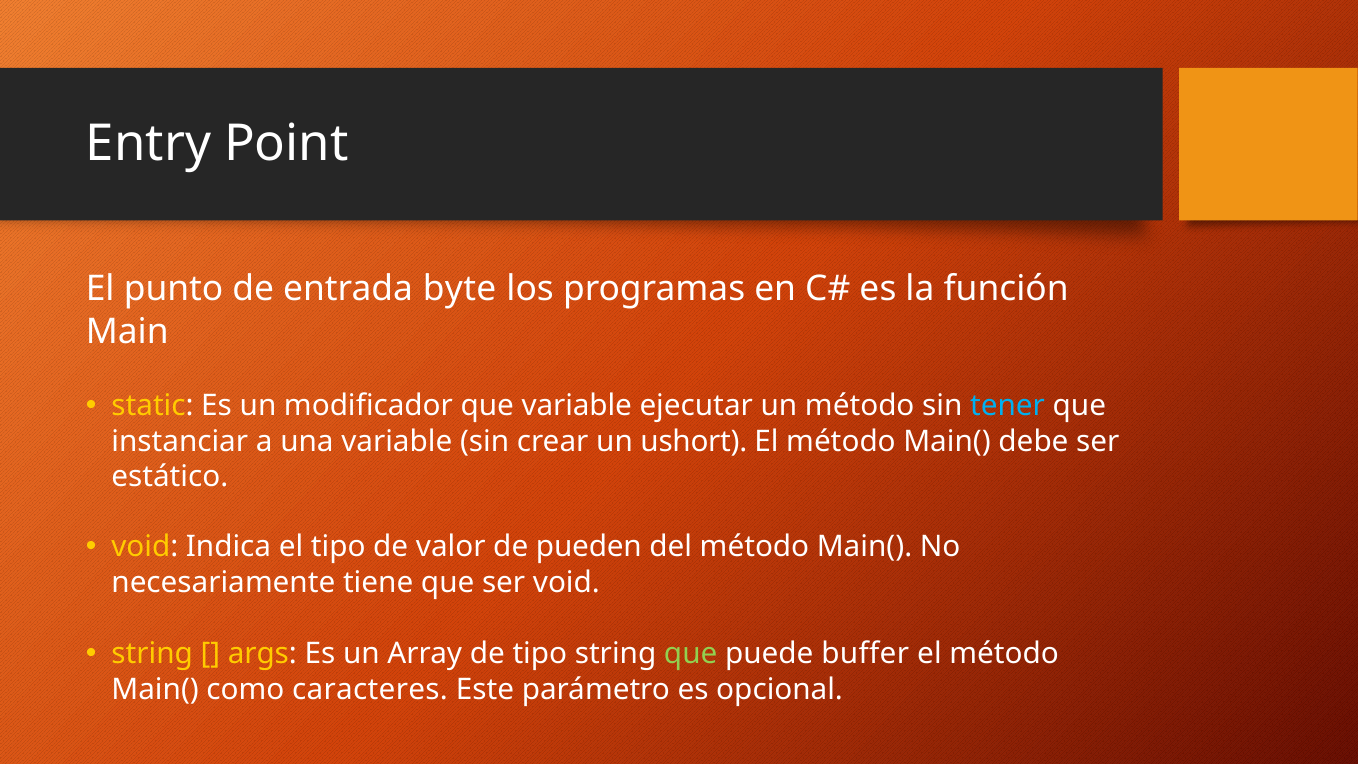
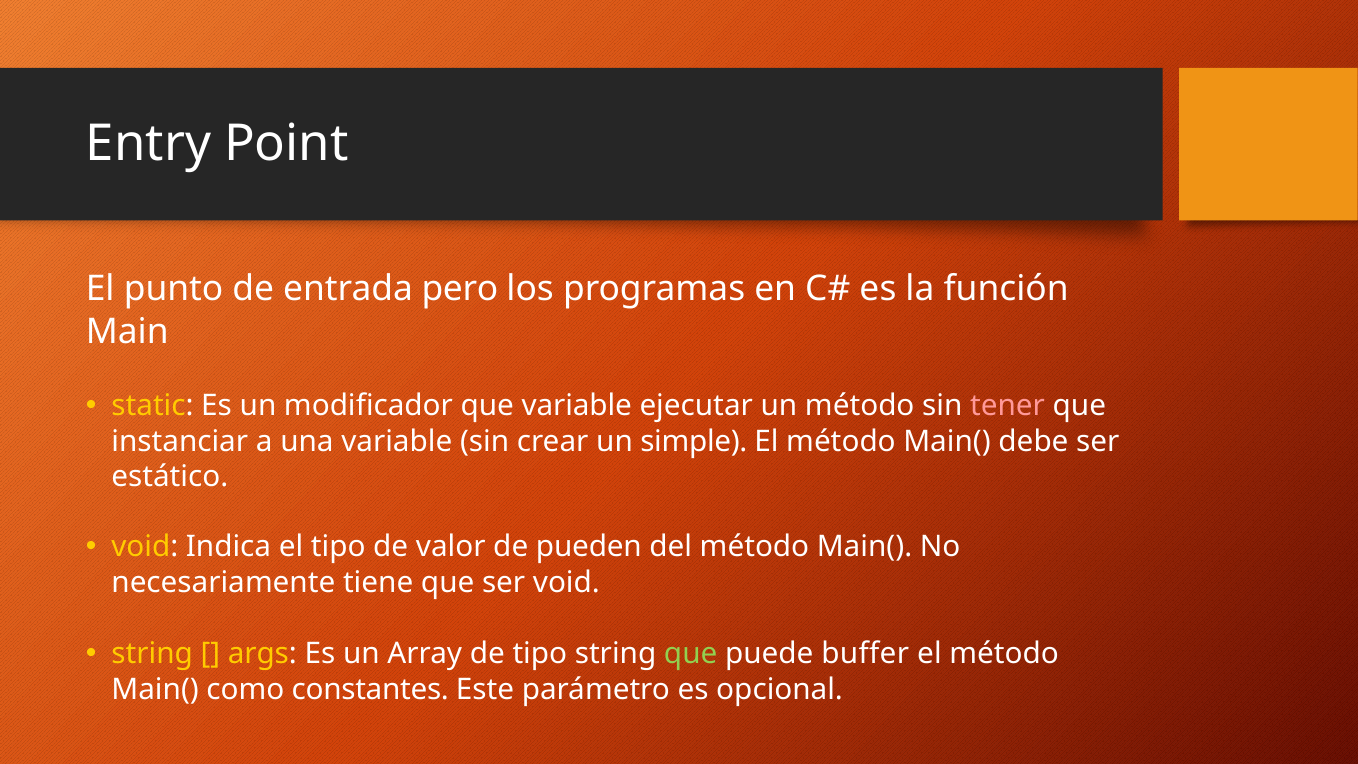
byte: byte -> pero
tener colour: light blue -> pink
ushort: ushort -> simple
caracteres: caracteres -> constantes
